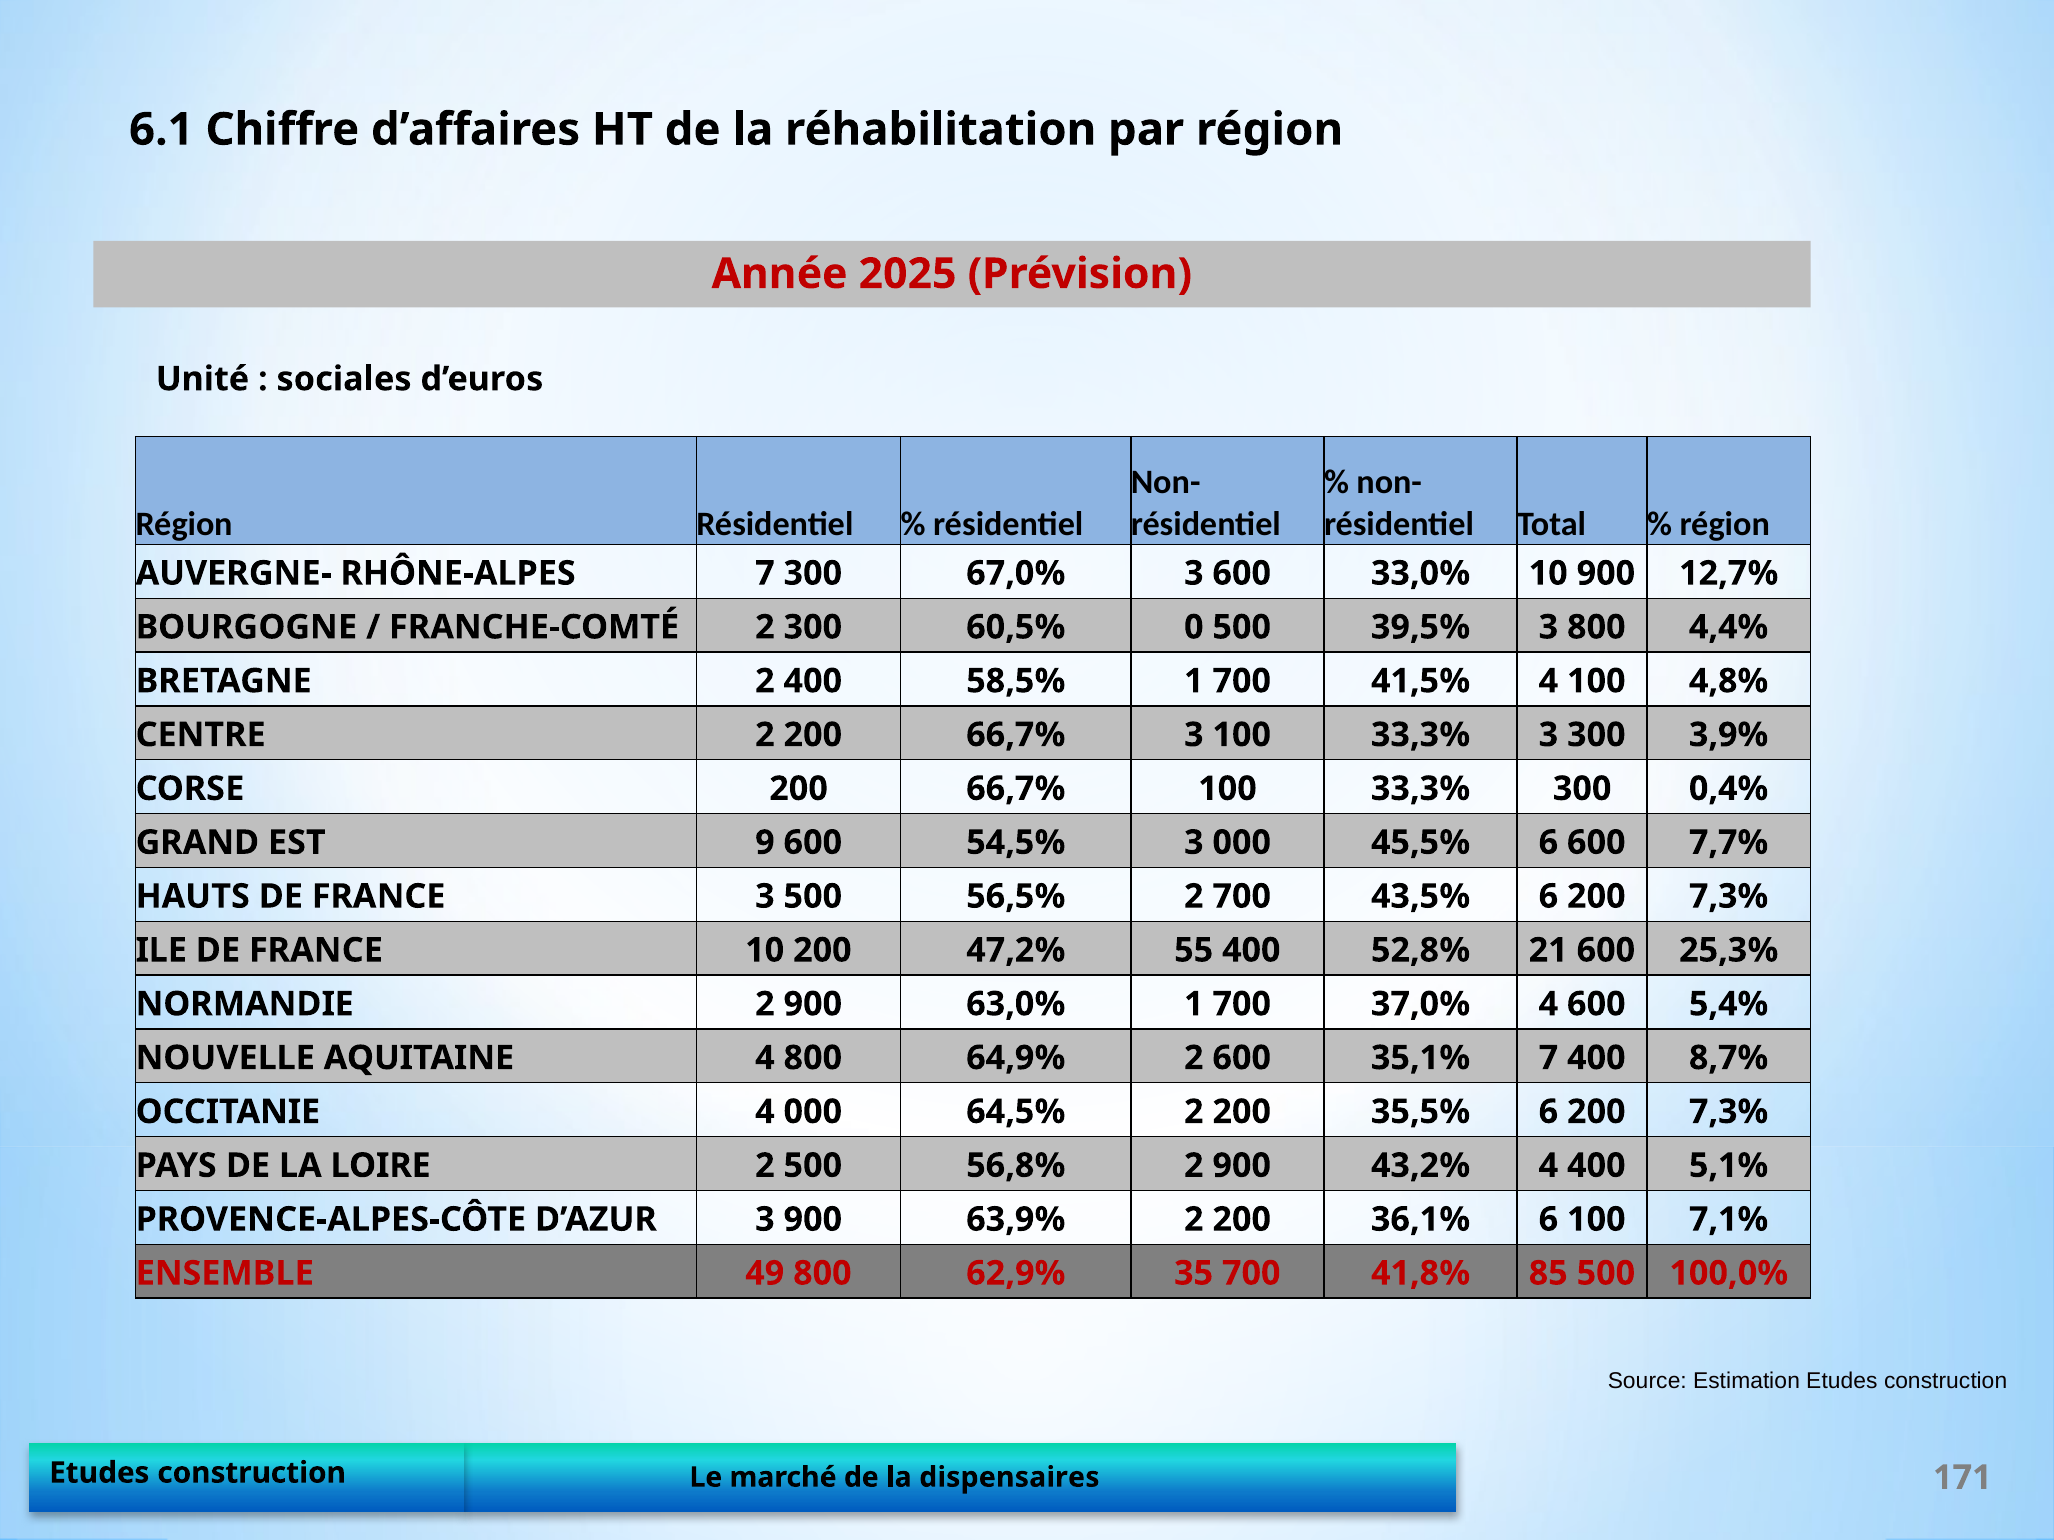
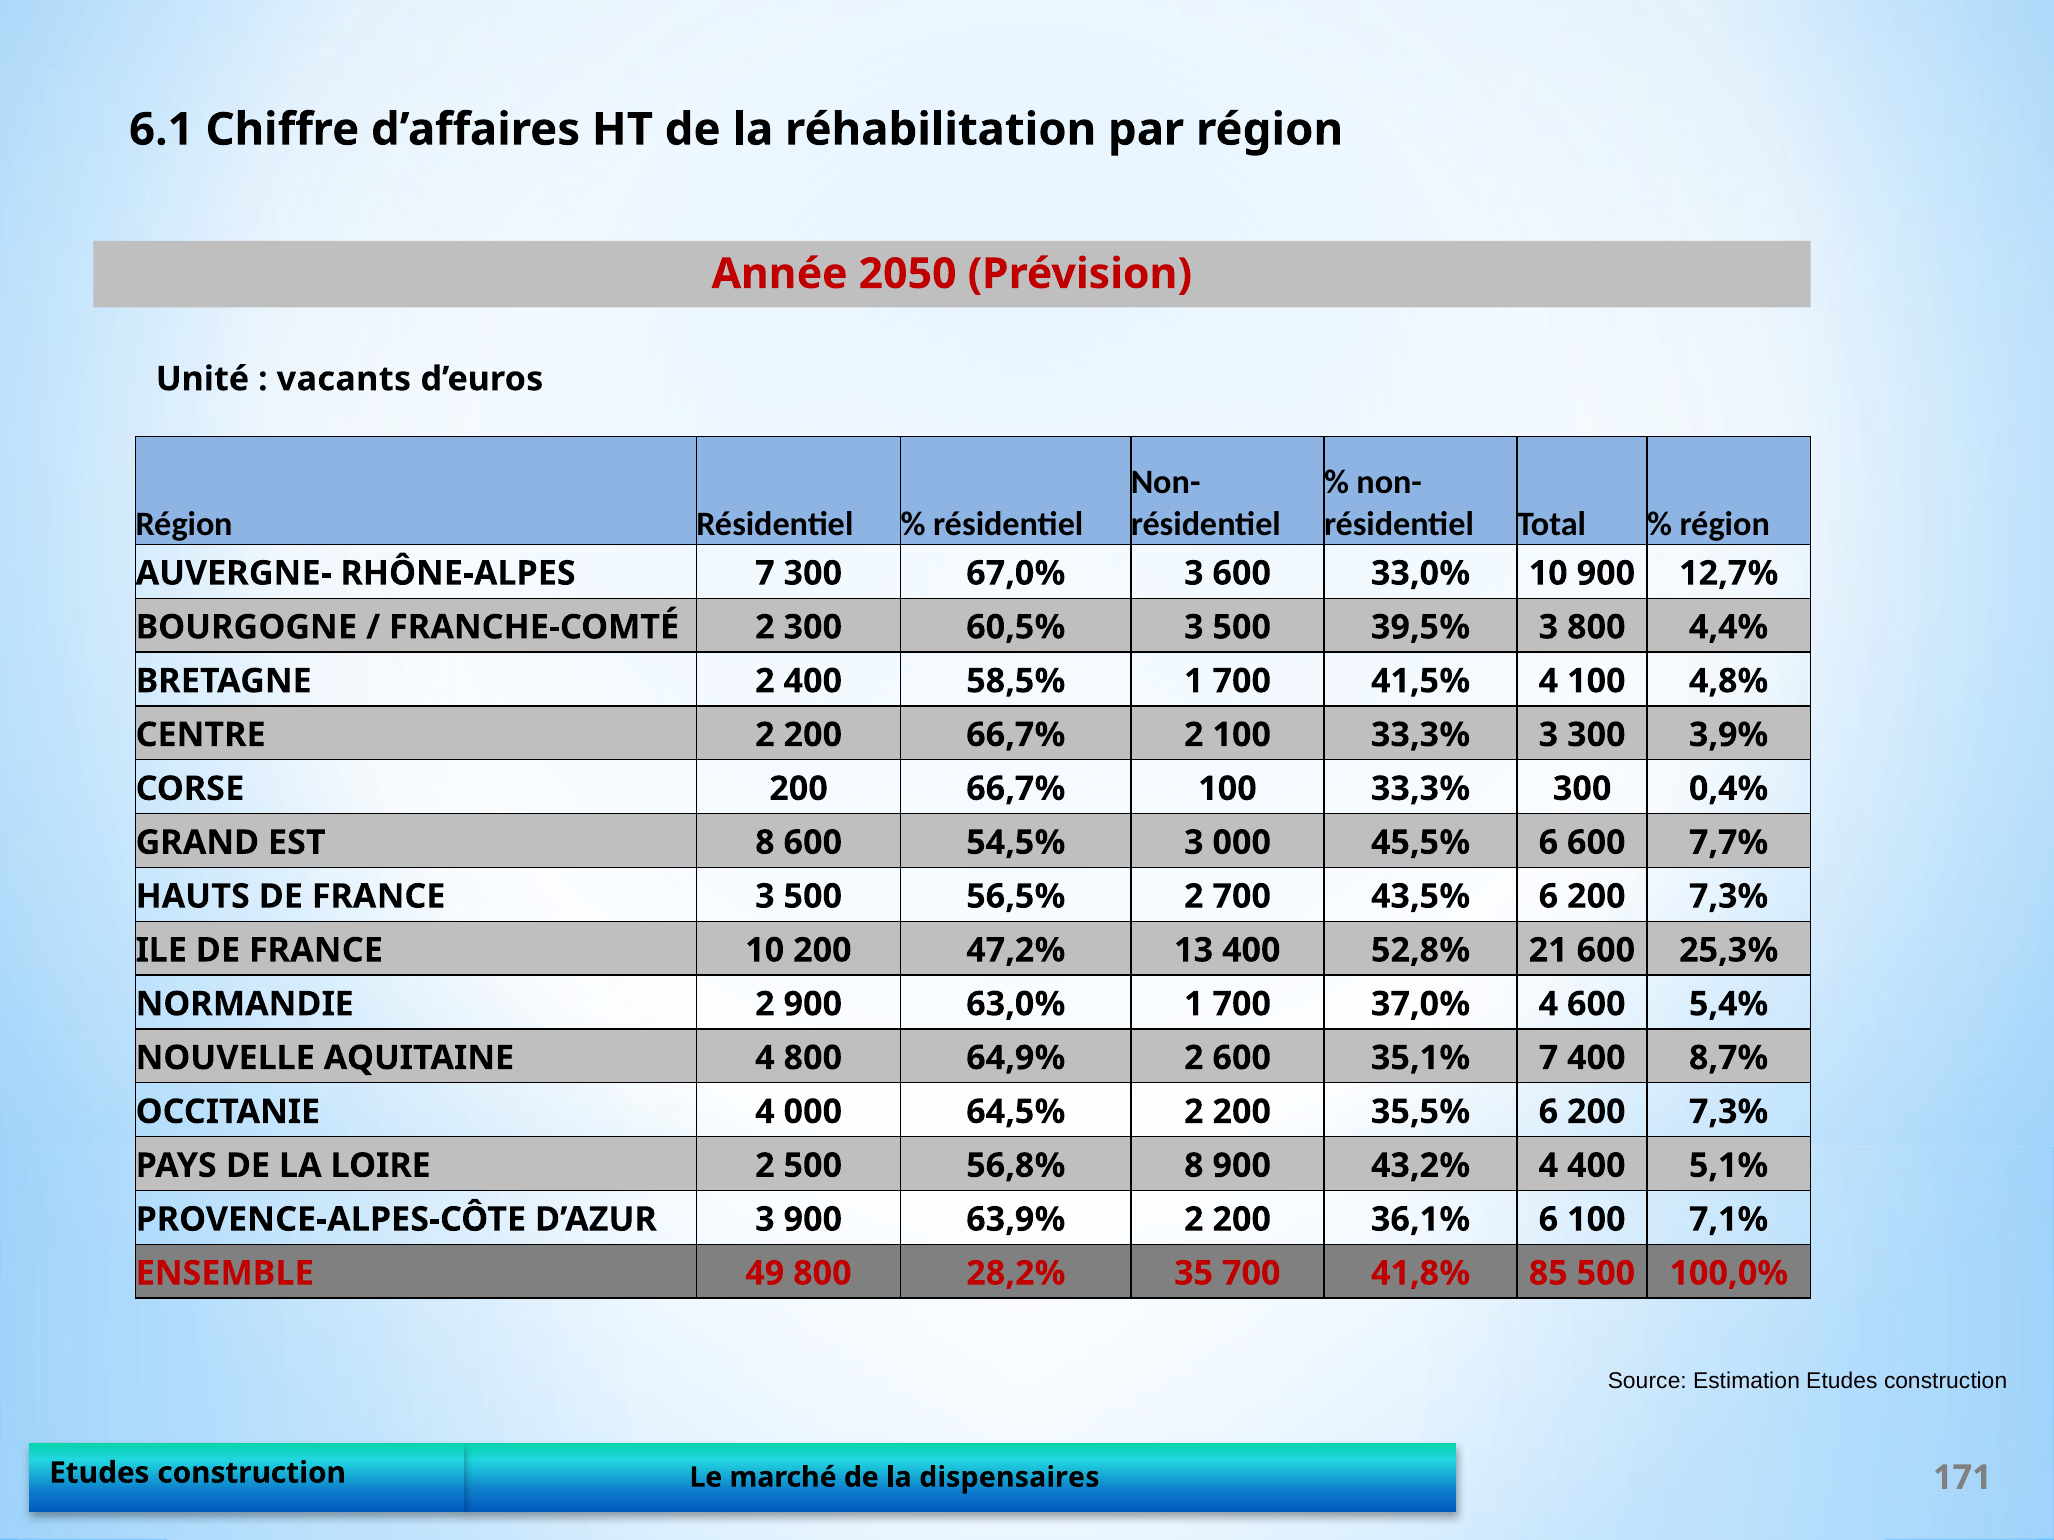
2025: 2025 -> 2050
sociales: sociales -> vacants
60,5% 0: 0 -> 3
66,7% 3: 3 -> 2
EST 9: 9 -> 8
55: 55 -> 13
56,8% 2: 2 -> 8
62,9%: 62,9% -> 28,2%
